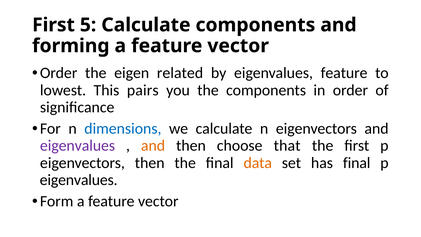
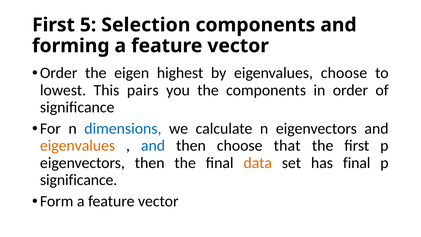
5 Calculate: Calculate -> Selection
related: related -> highest
eigenvalues feature: feature -> choose
eigenvalues at (78, 146) colour: purple -> orange
and at (153, 146) colour: orange -> blue
eigenvalues at (79, 180): eigenvalues -> significance
